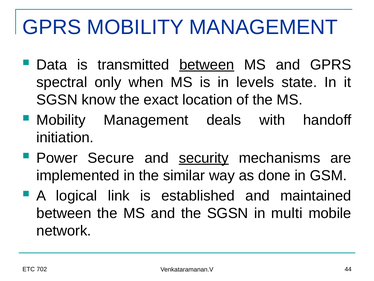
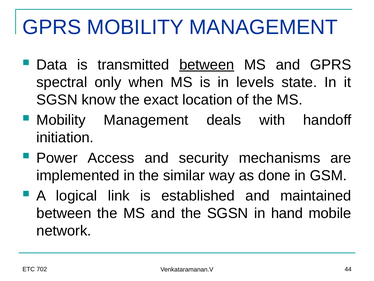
Secure: Secure -> Access
security underline: present -> none
multi: multi -> hand
